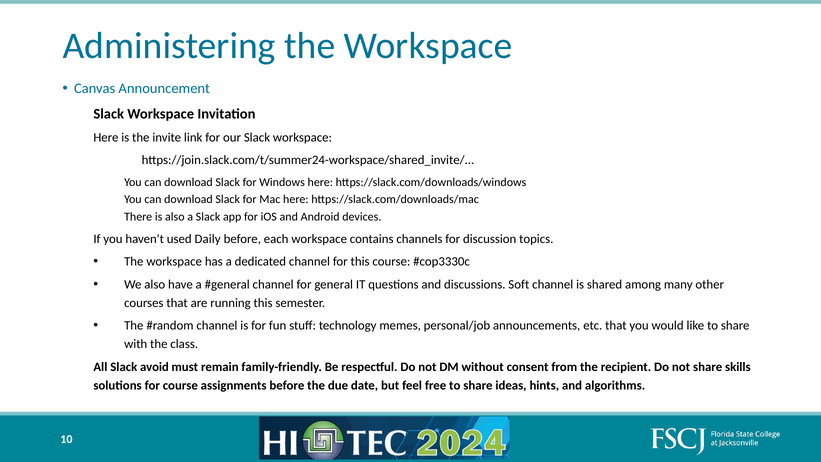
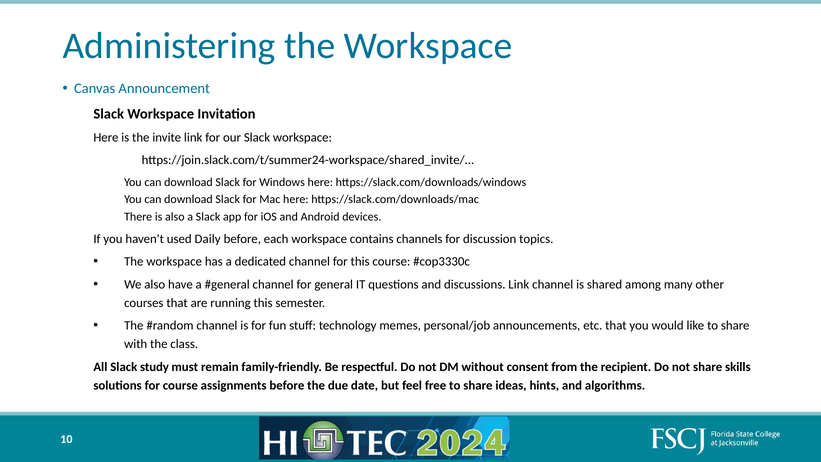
discussions Soft: Soft -> Link
avoid: avoid -> study
